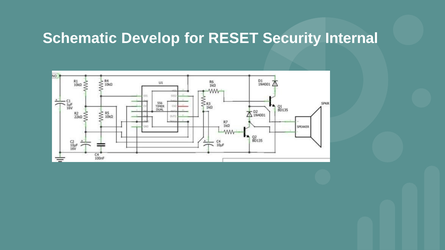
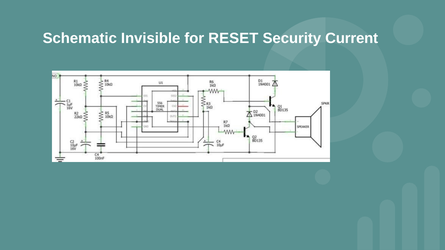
Develop: Develop -> Invisible
Internal: Internal -> Current
